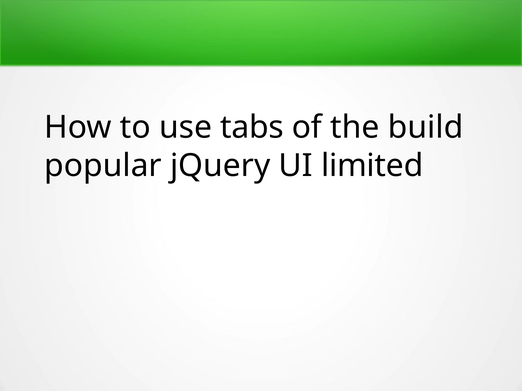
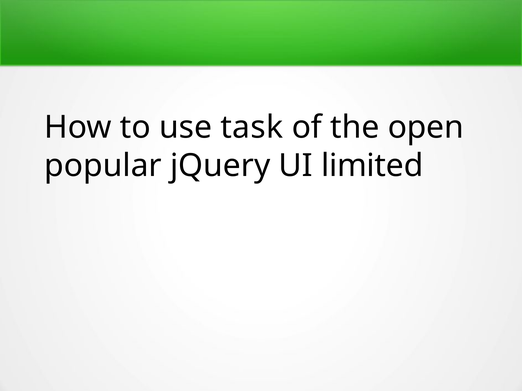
tabs: tabs -> task
build: build -> open
